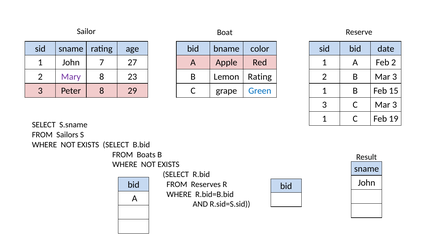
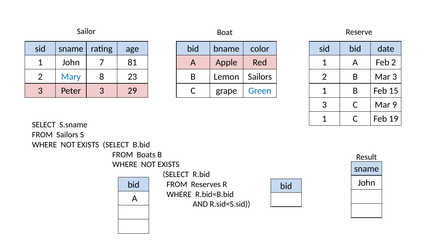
27: 27 -> 81
Mary colour: purple -> blue
Lemon Rating: Rating -> Sailors
Peter 8: 8 -> 3
C Mar 3: 3 -> 9
